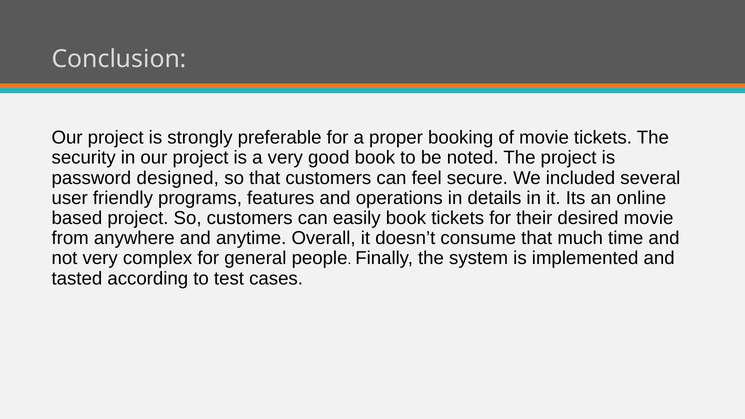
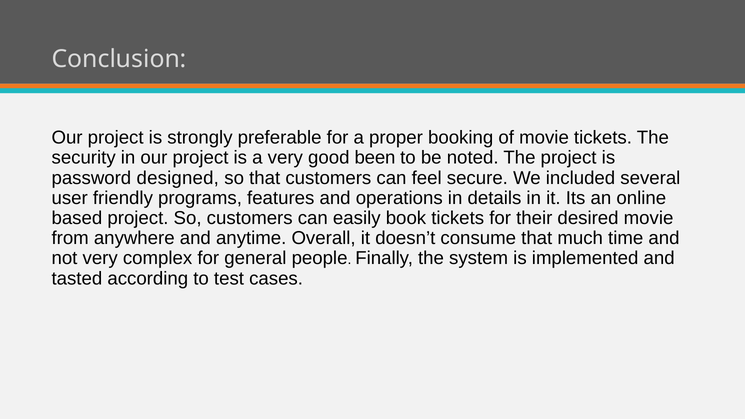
good book: book -> been
